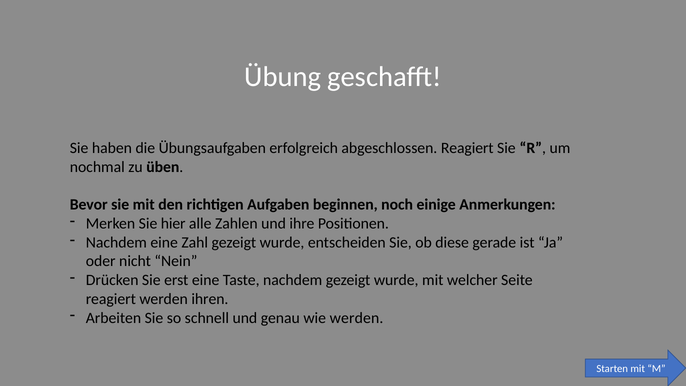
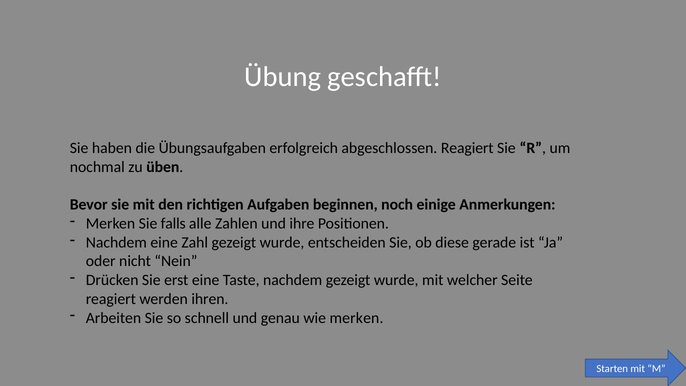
hier: hier -> falls
wie werden: werden -> merken
